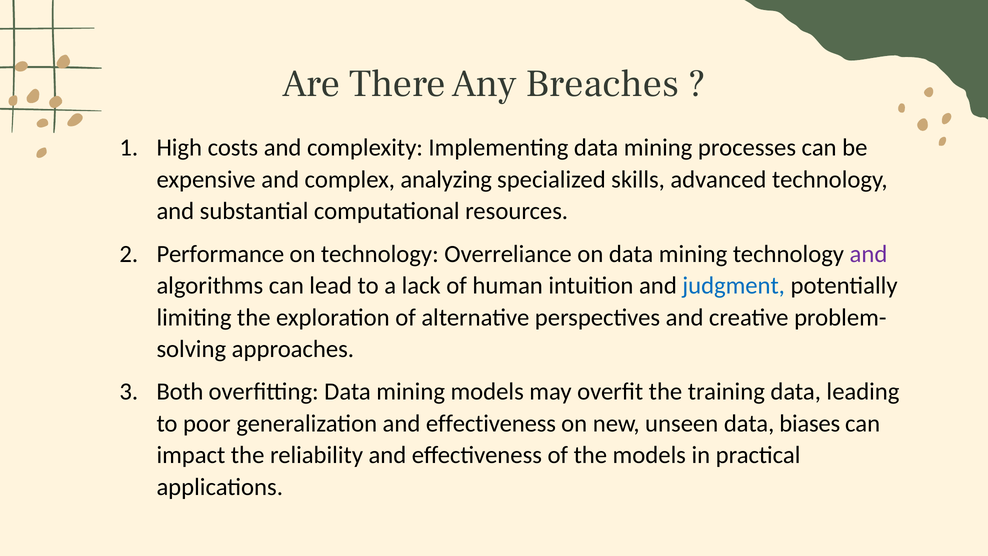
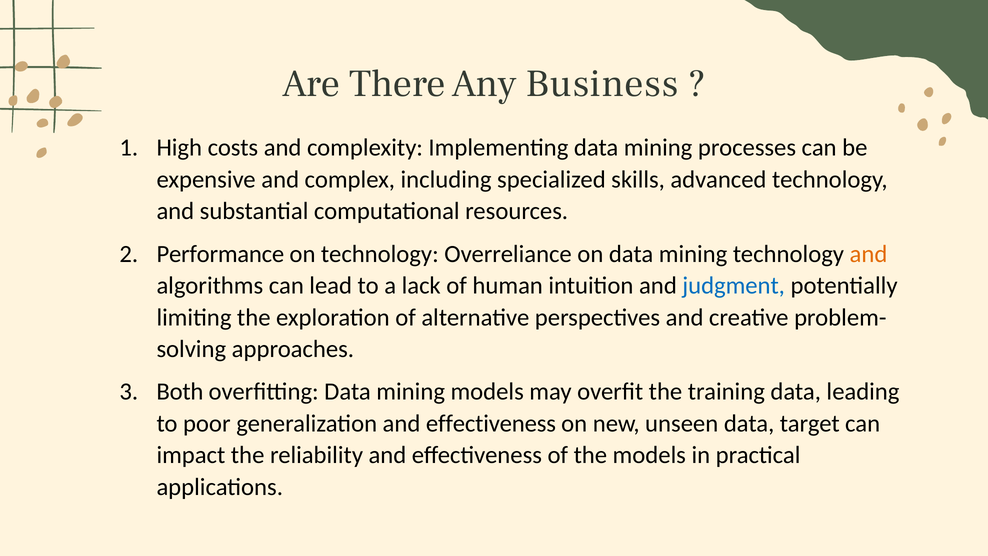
Breaches: Breaches -> Business
analyzing: analyzing -> including
and at (868, 254) colour: purple -> orange
biases: biases -> target
